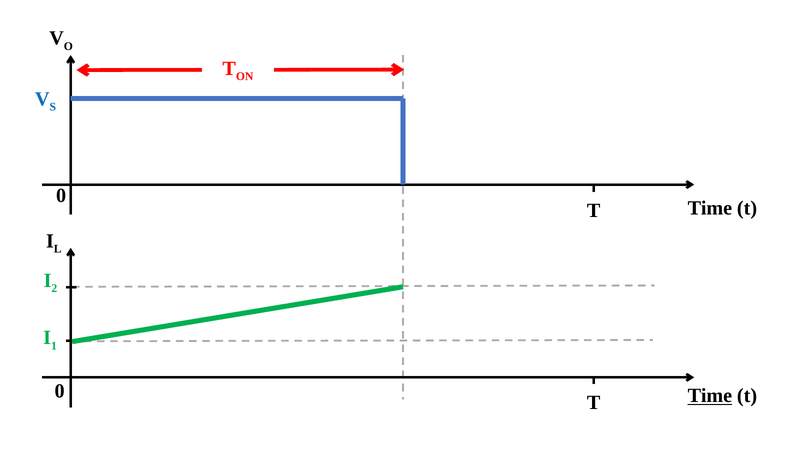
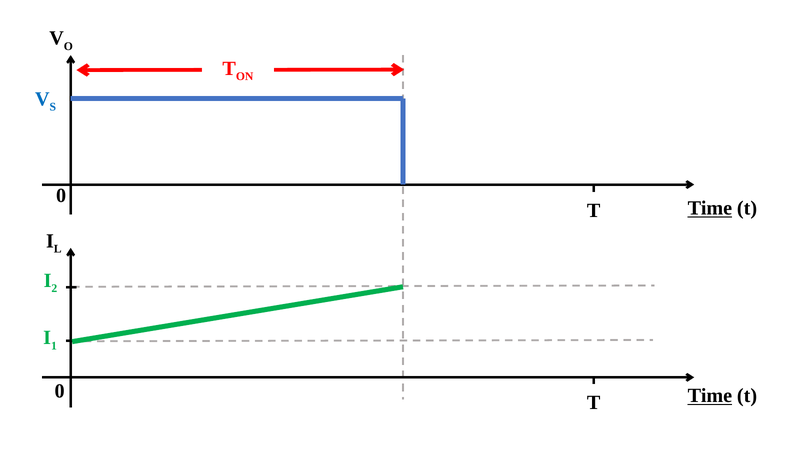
Time at (710, 208) underline: none -> present
